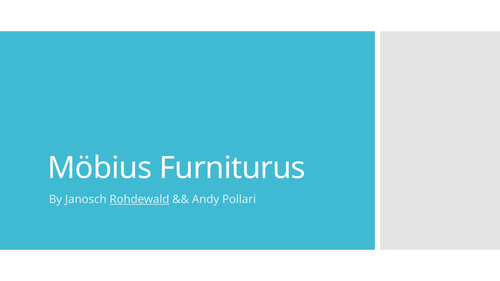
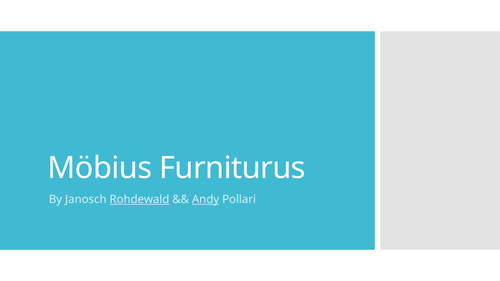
Andy underline: none -> present
